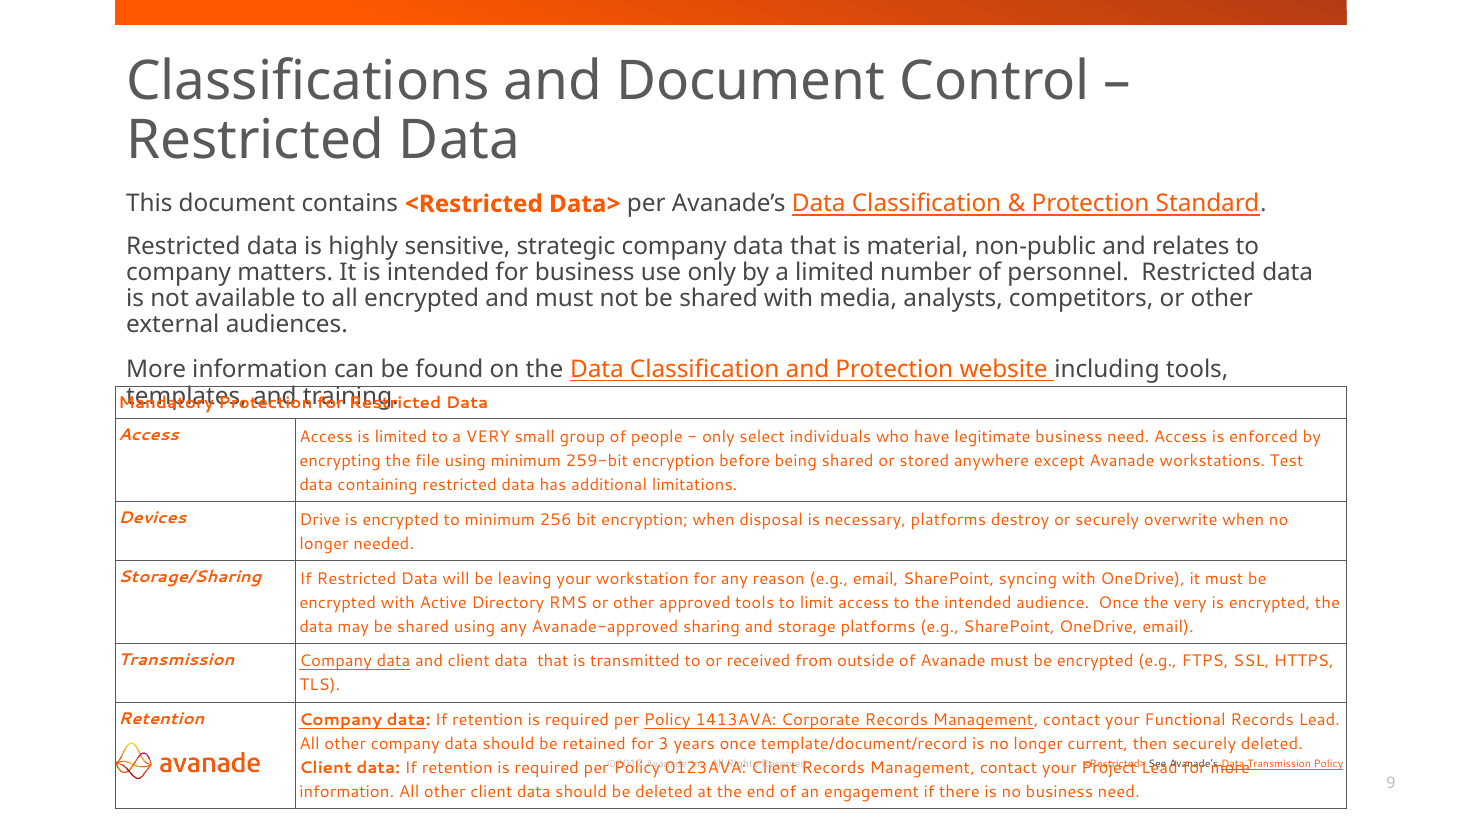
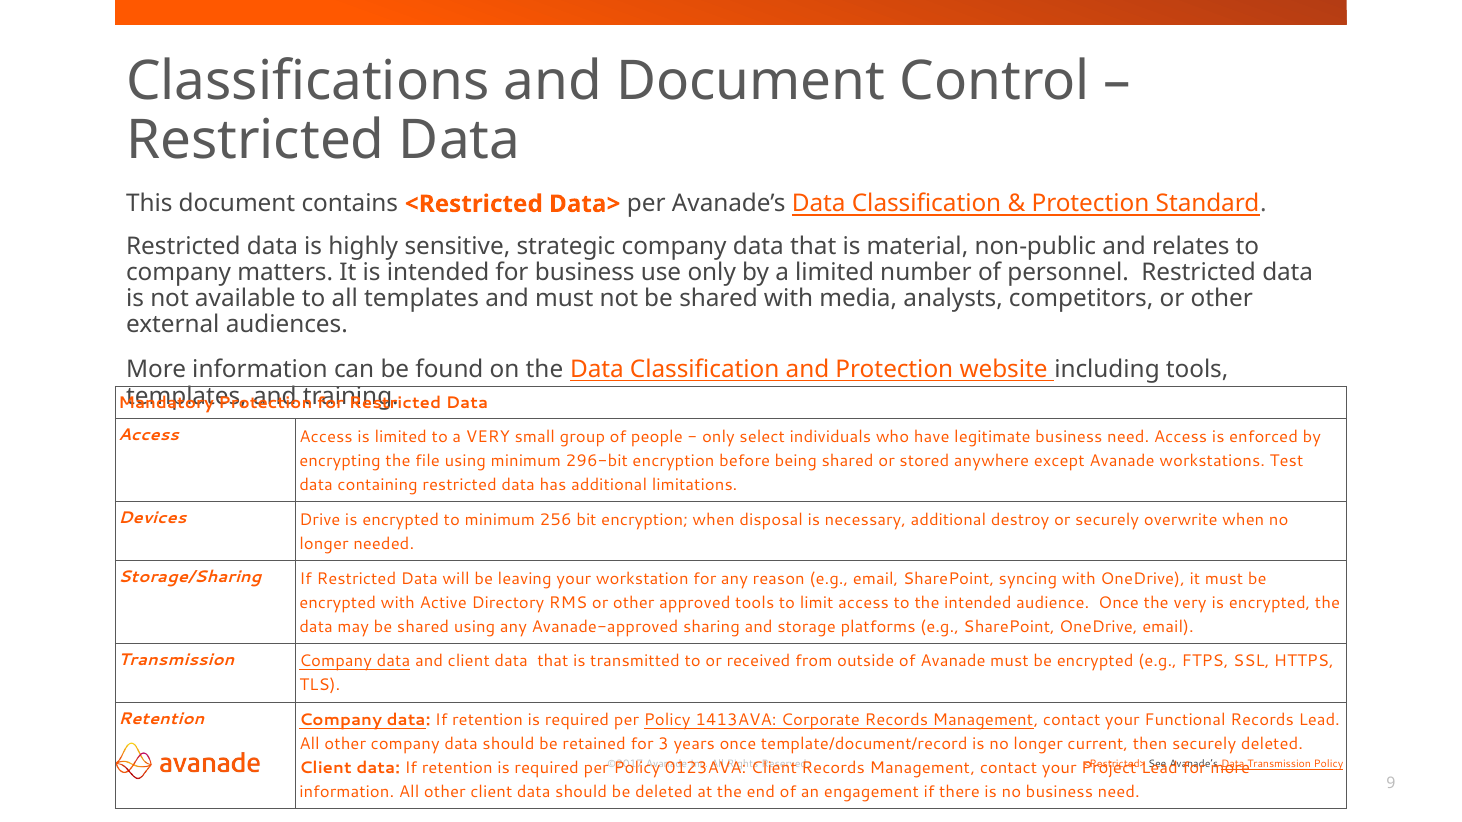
all encrypted: encrypted -> templates
259-bit: 259-bit -> 296-bit
necessary platforms: platforms -> additional
